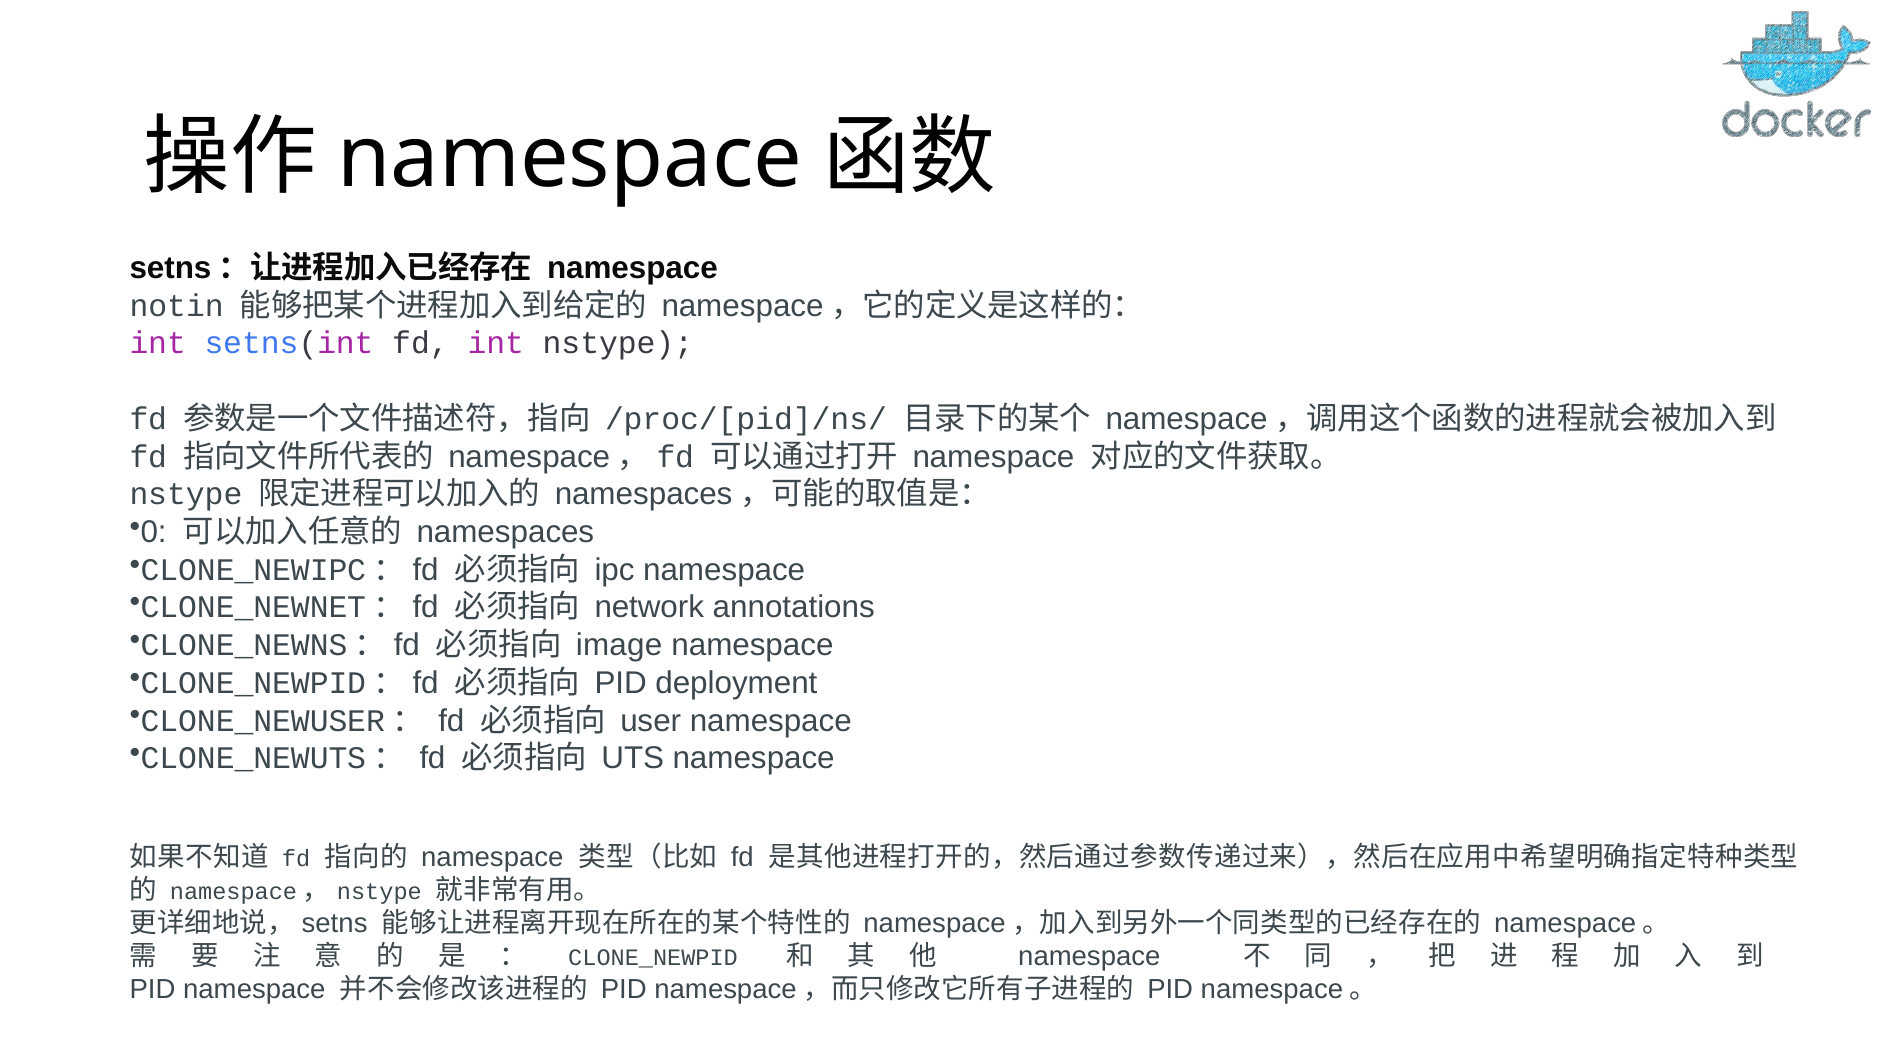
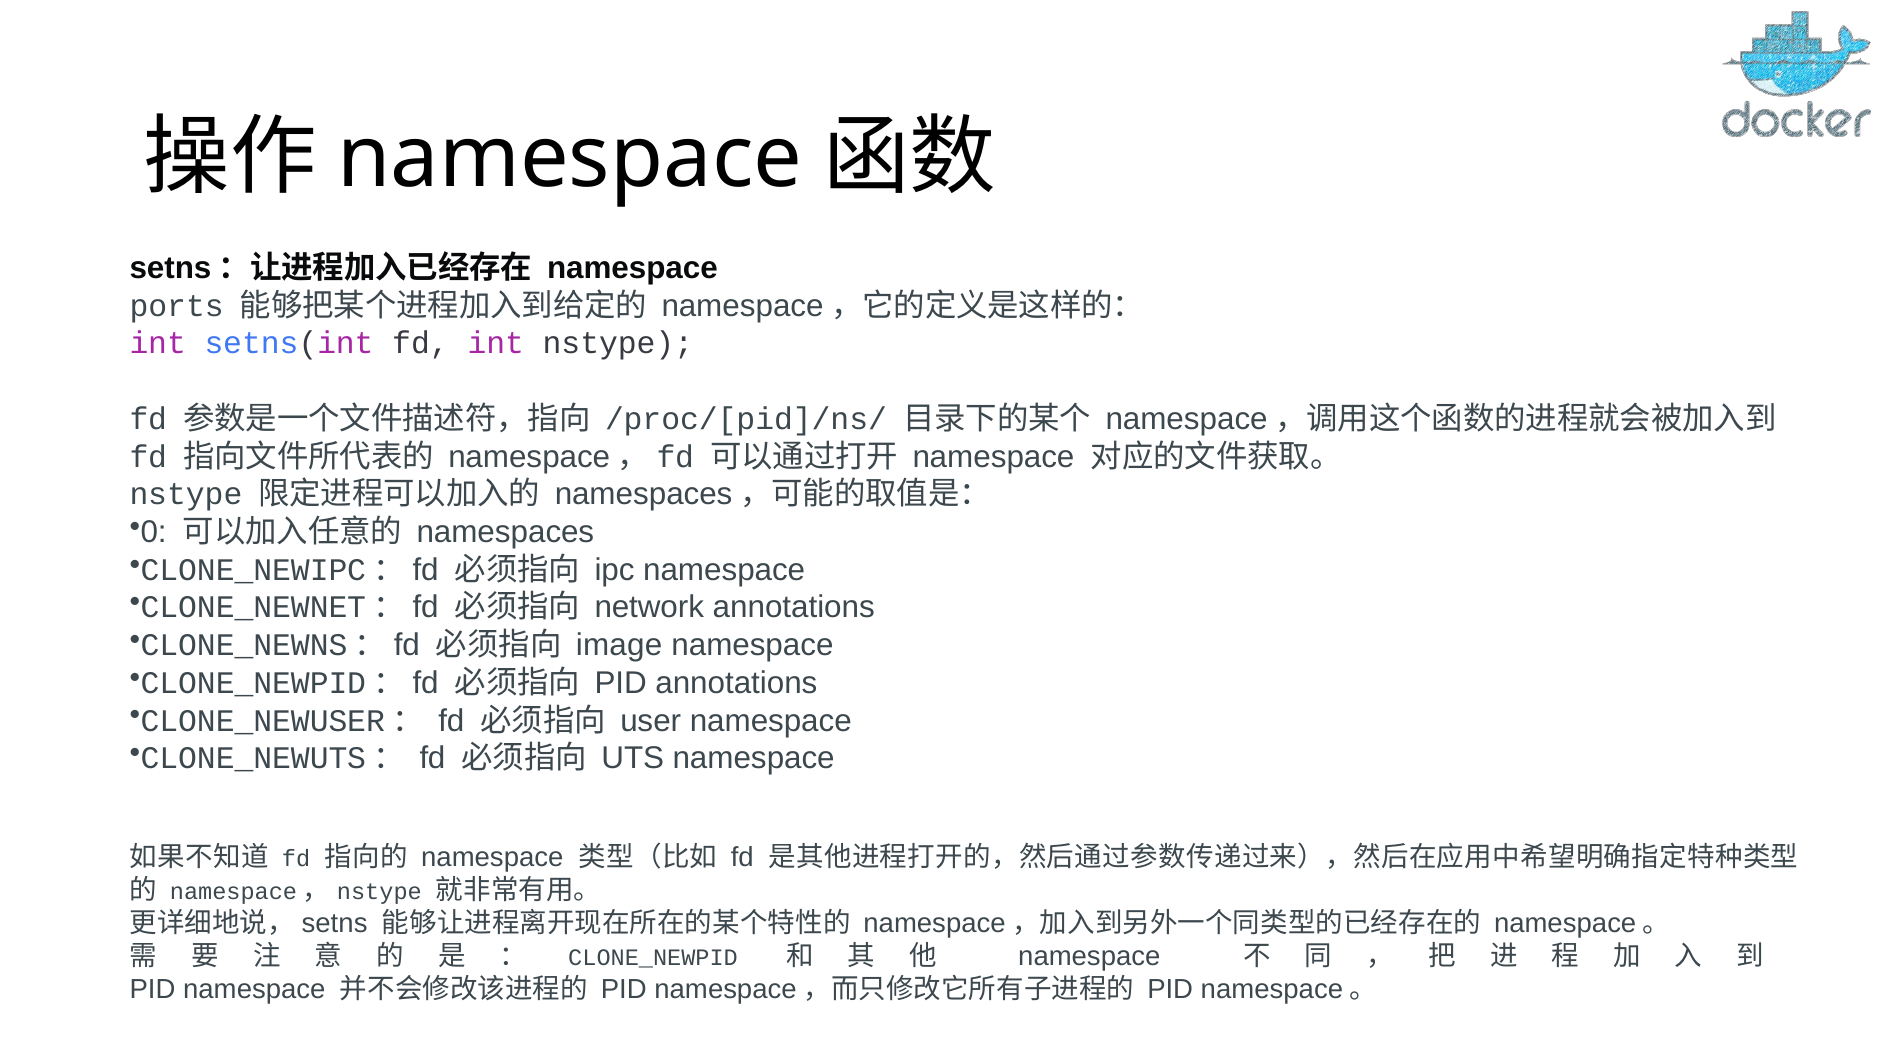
notin: notin -> ports
PID deployment: deployment -> annotations
